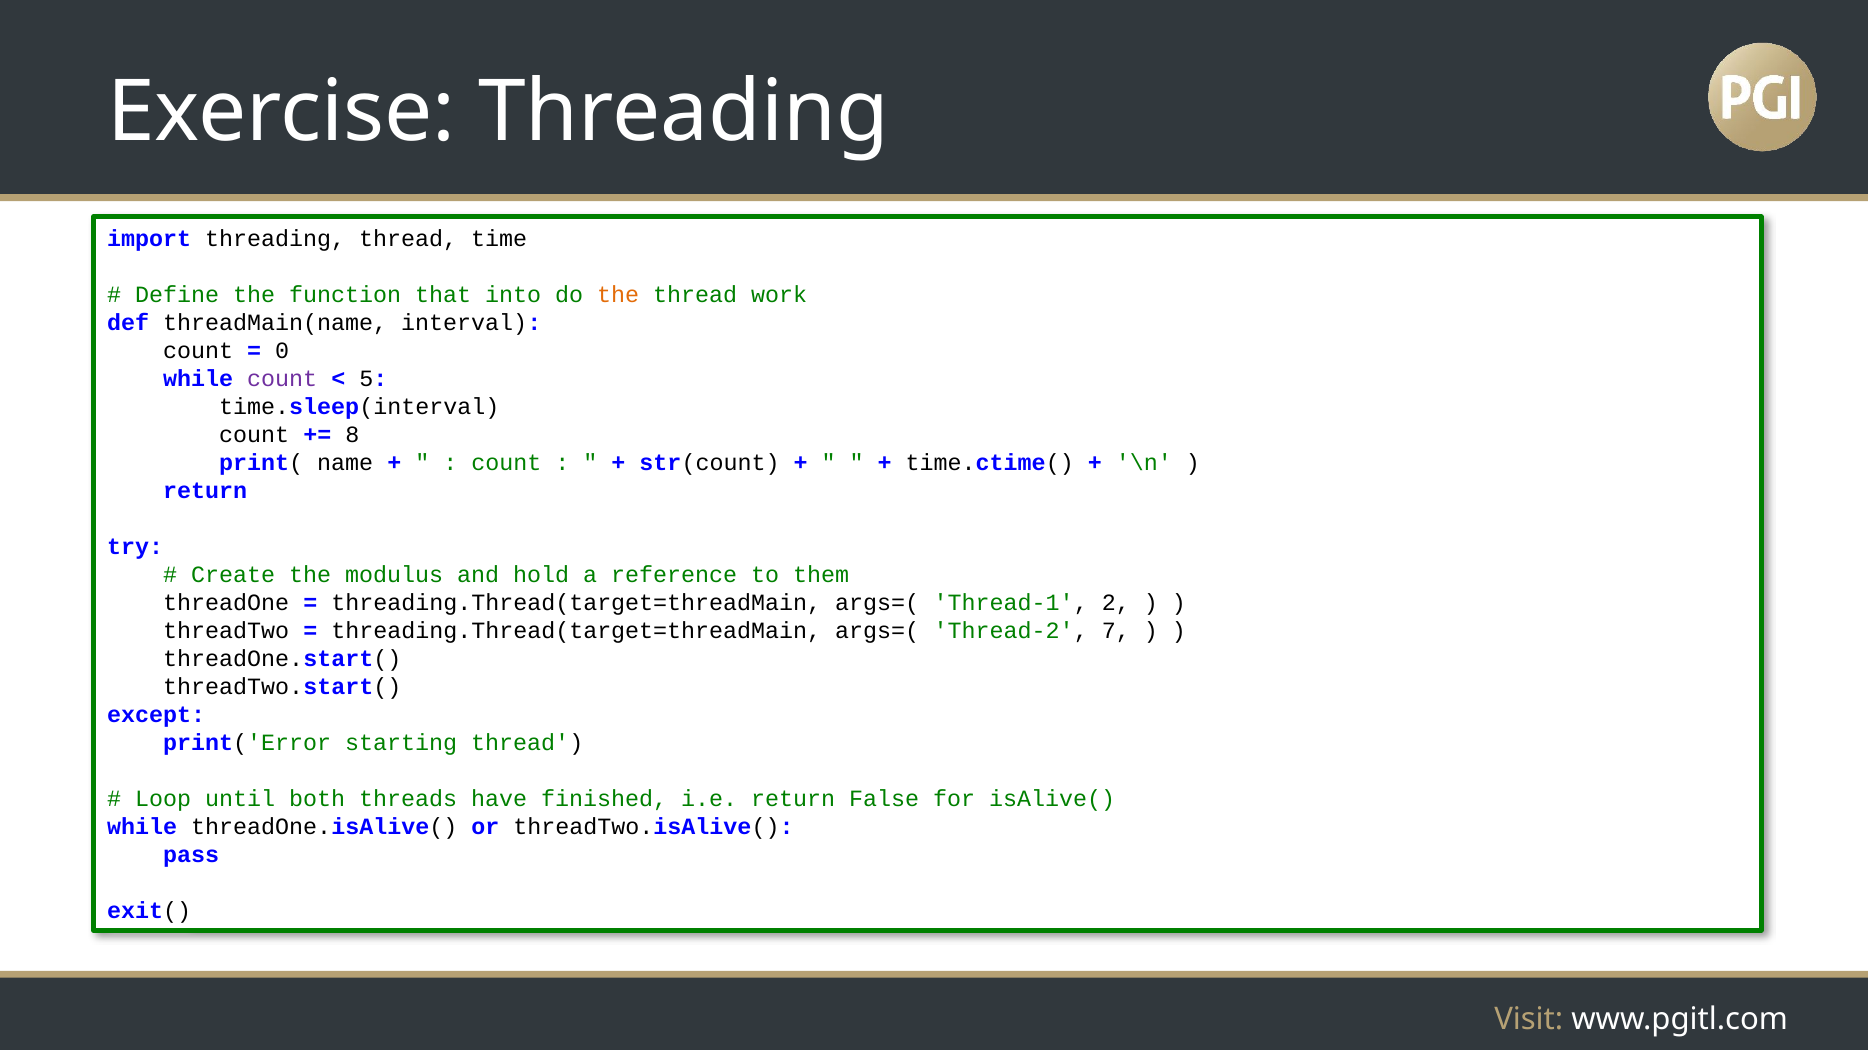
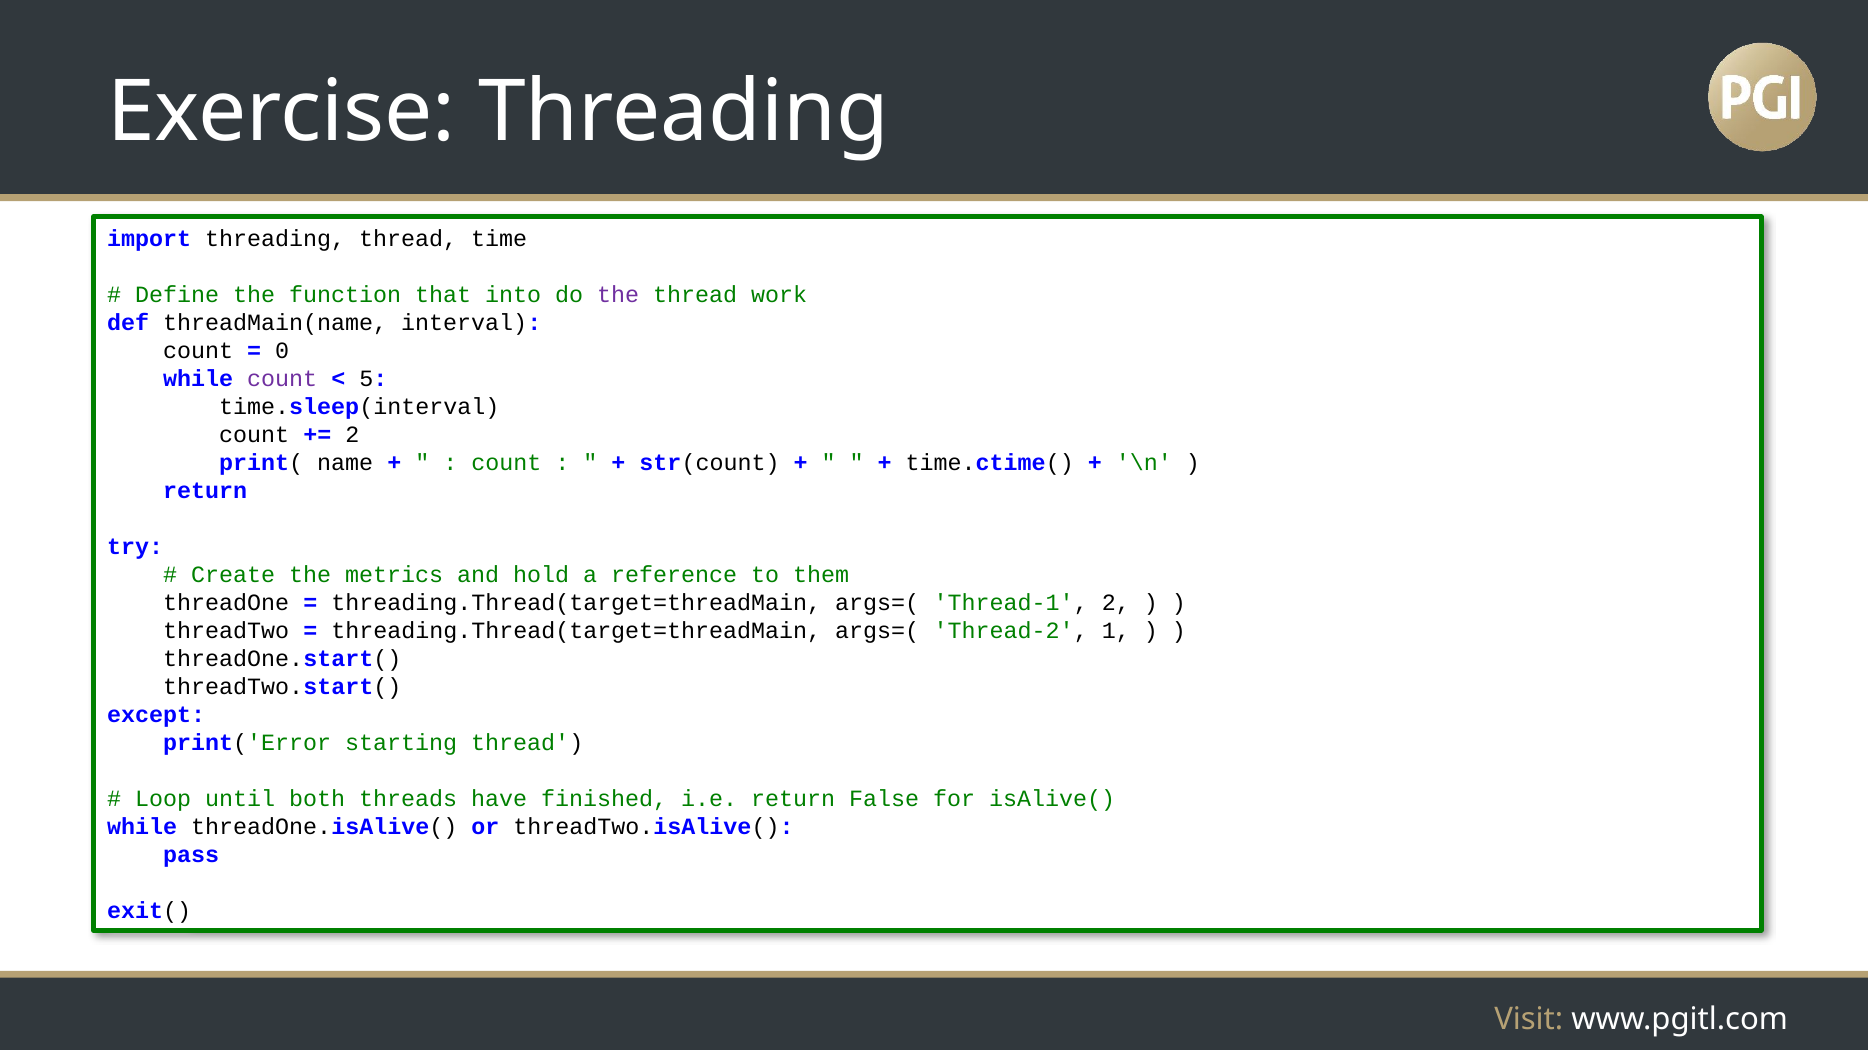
the at (618, 295) colour: orange -> purple
8 at (352, 435): 8 -> 2
modulus: modulus -> metrics
7: 7 -> 1
